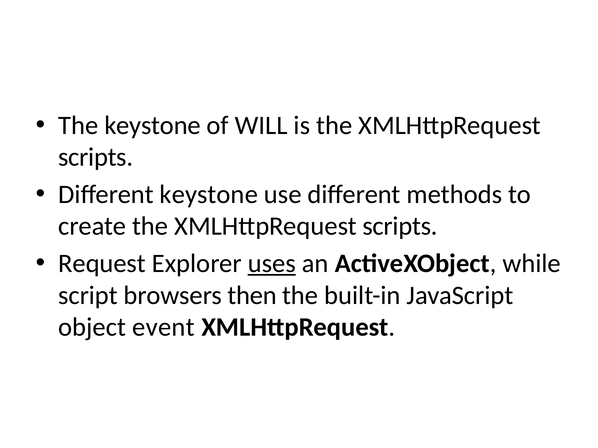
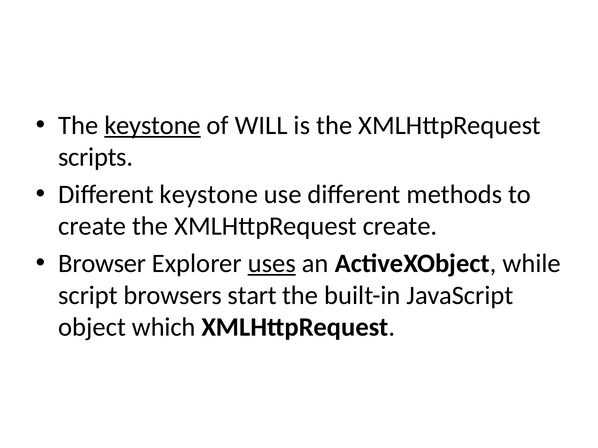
keystone at (153, 125) underline: none -> present
create the XMLHttpRequest scripts: scripts -> create
Request: Request -> Browser
then: then -> start
event: event -> which
